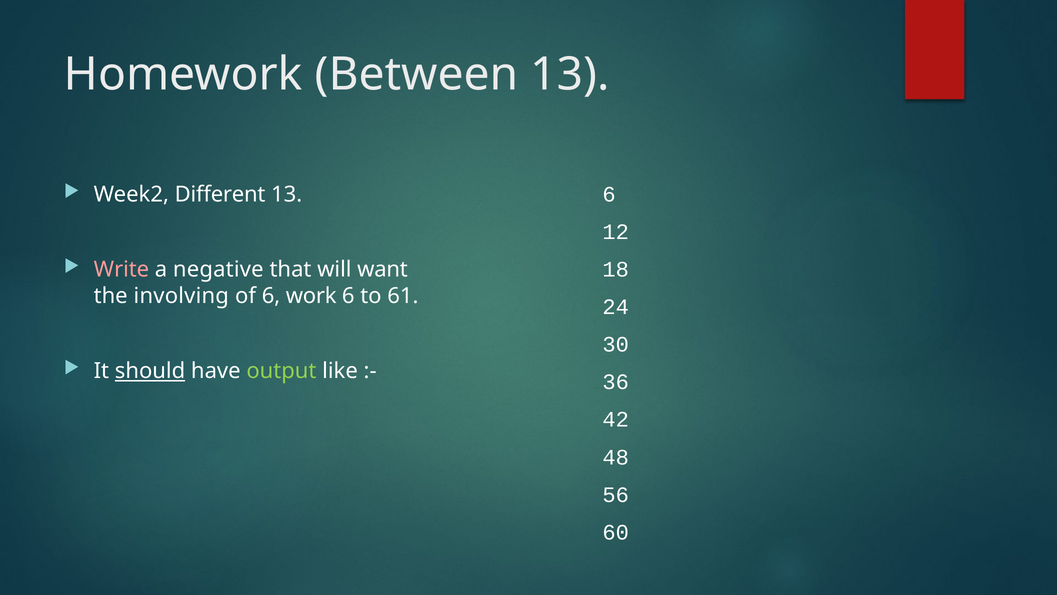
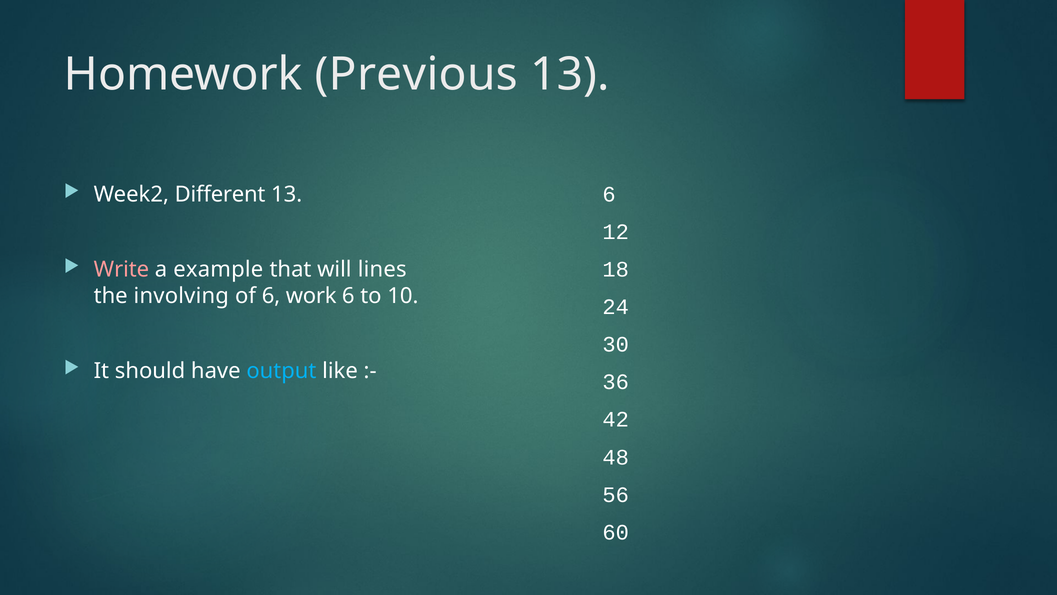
Between: Between -> Previous
negative: negative -> example
want: want -> lines
61: 61 -> 10
should underline: present -> none
output colour: light green -> light blue
